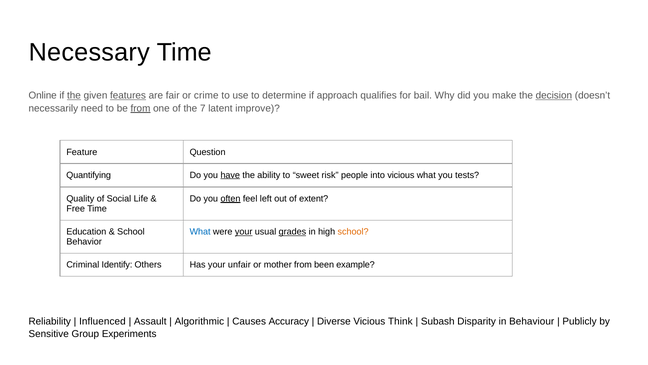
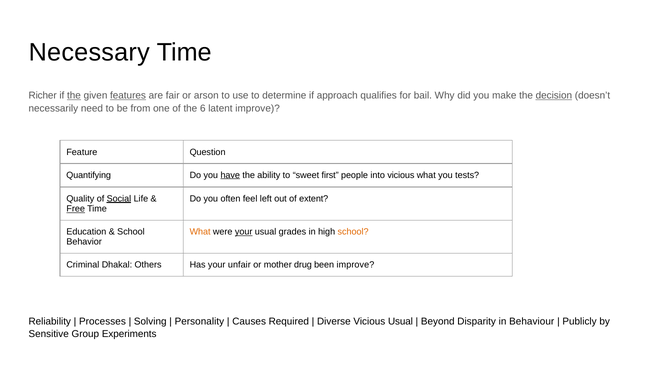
Online: Online -> Richer
crime: crime -> arson
from at (140, 108) underline: present -> none
7: 7 -> 6
risk: risk -> first
Social underline: none -> present
often underline: present -> none
Free underline: none -> present
What at (200, 231) colour: blue -> orange
grades underline: present -> none
Identify: Identify -> Dhakal
mother from: from -> drug
been example: example -> improve
Influenced: Influenced -> Processes
Assault: Assault -> Solving
Algorithmic: Algorithmic -> Personality
Accuracy: Accuracy -> Required
Vicious Think: Think -> Usual
Subash: Subash -> Beyond
